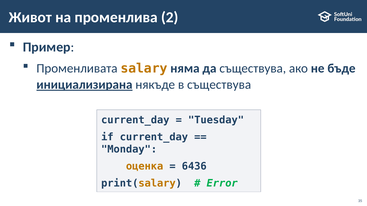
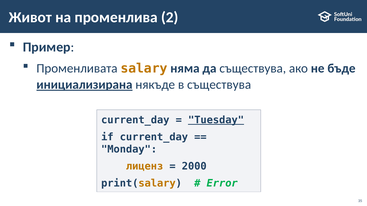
Tuesday underline: none -> present
оценка: оценка -> лиценз
6436: 6436 -> 2000
